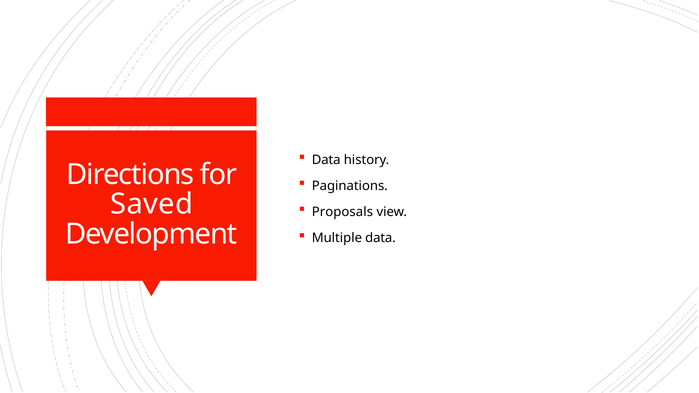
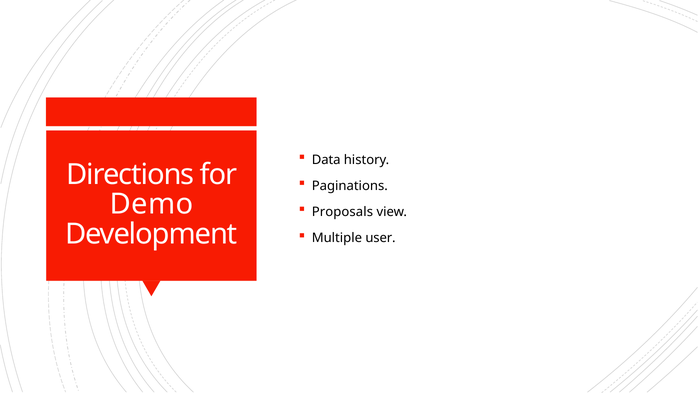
Saved: Saved -> Demo
Multiple data: data -> user
